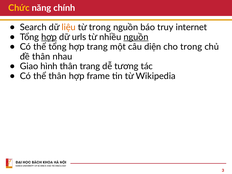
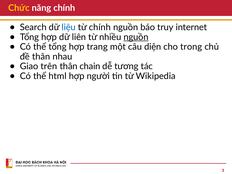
liệu colour: orange -> blue
từ trong: trong -> chính
hợp at (49, 37) underline: present -> none
urls: urls -> liên
hình: hình -> trên
thân trang: trang -> chain
thể thân: thân -> html
frame: frame -> người
